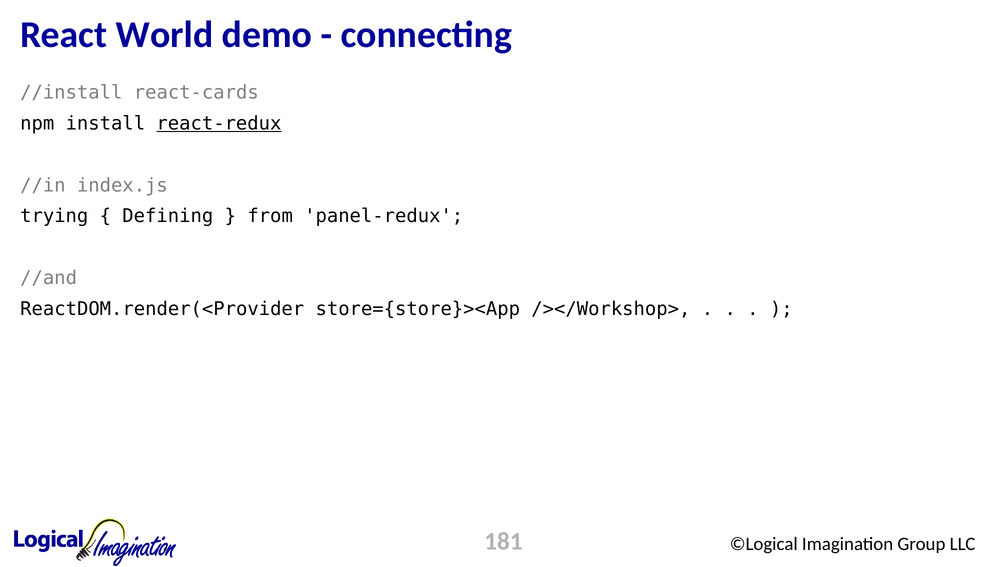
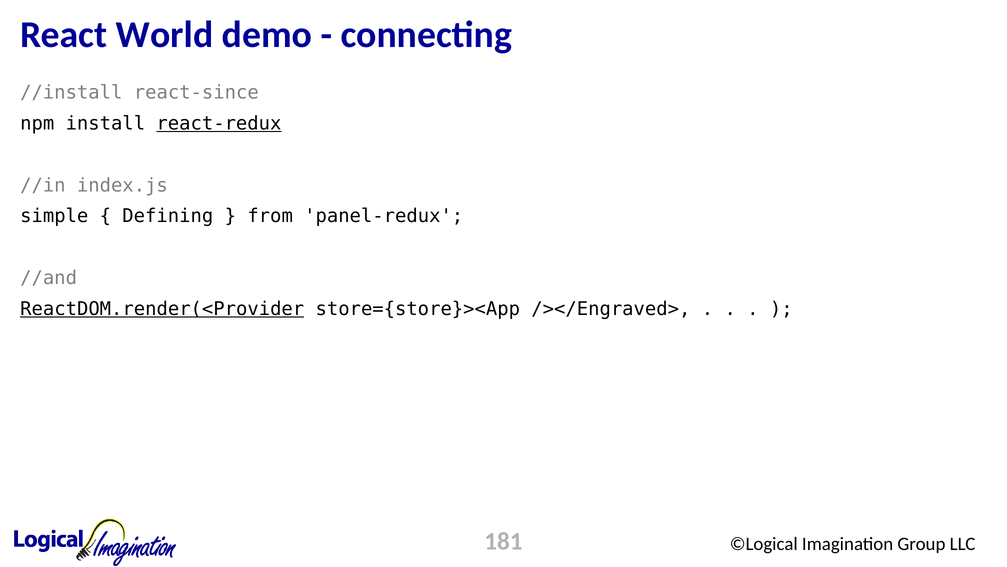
react-cards: react-cards -> react-since
trying: trying -> simple
ReactDOM.render(<Provider underline: none -> present
/></Workshop>: /></Workshop> -> /></Engraved>
